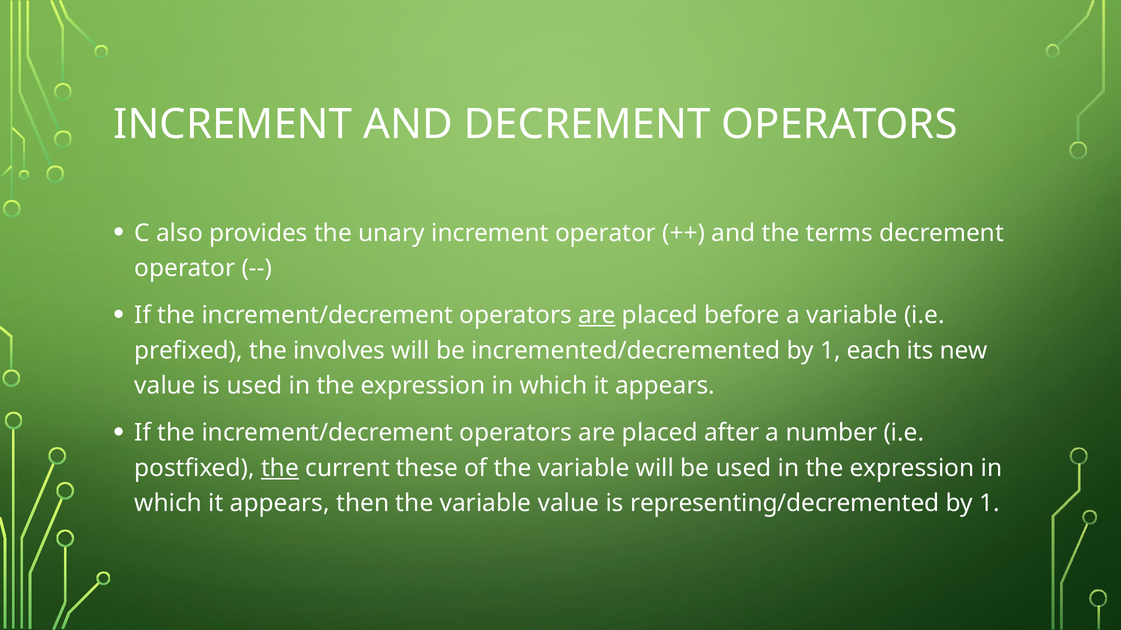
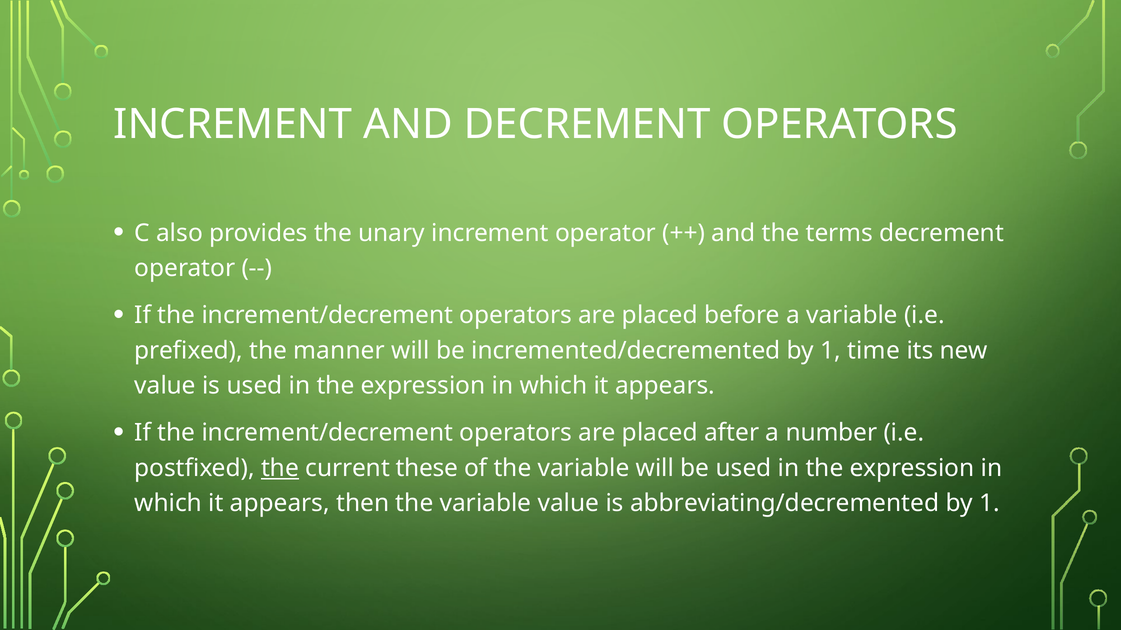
are at (597, 316) underline: present -> none
involves: involves -> manner
each: each -> time
representing/decremented: representing/decremented -> abbreviating/decremented
